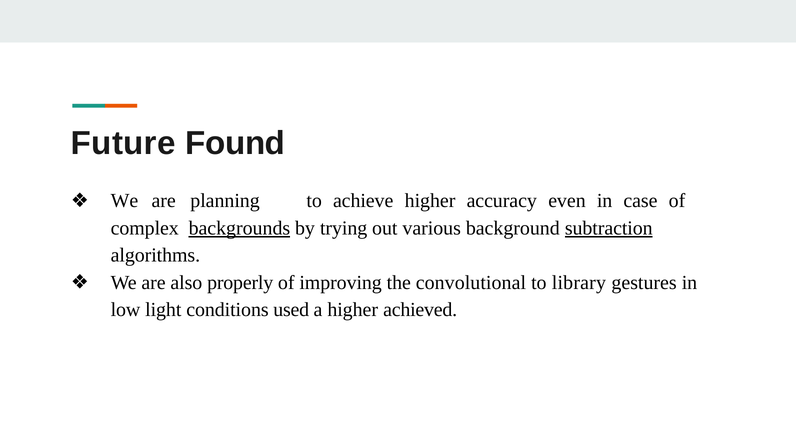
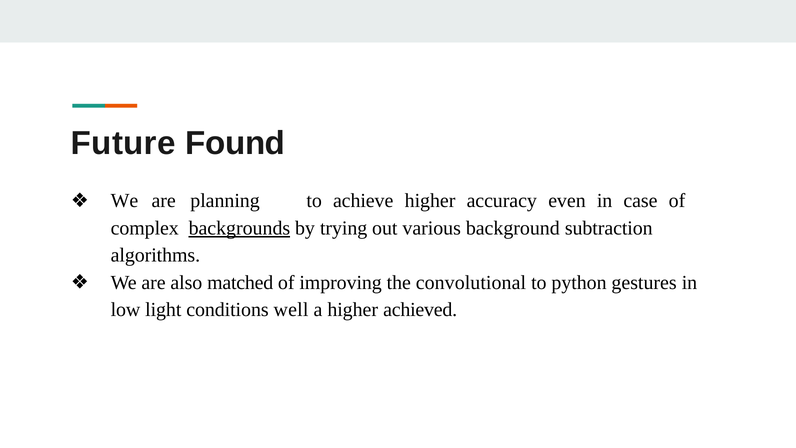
subtraction underline: present -> none
properly: properly -> matched
library: library -> python
used: used -> well
